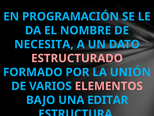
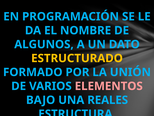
NECESITA: NECESITA -> ALGUNOS
ESTRUCTURADO colour: pink -> yellow
EDITAR: EDITAR -> REALES
